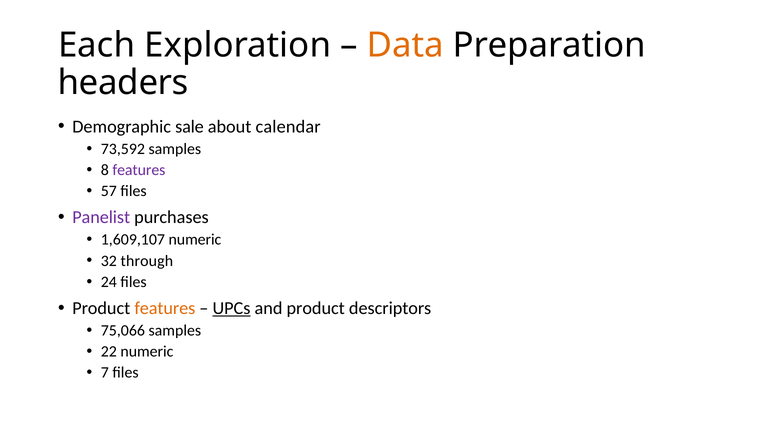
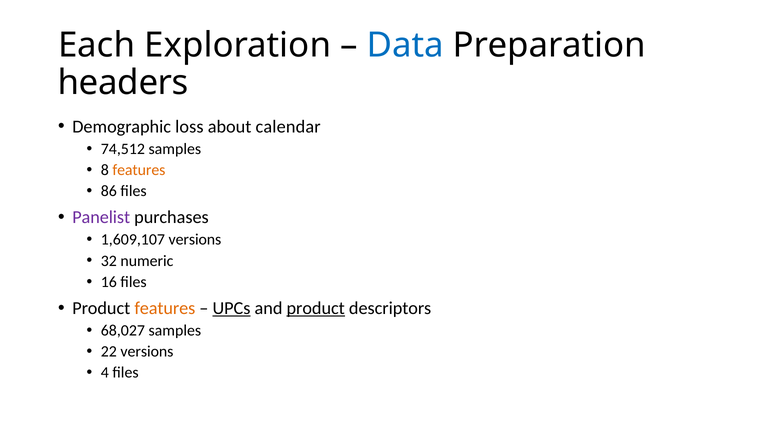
Data colour: orange -> blue
sale: sale -> loss
73,592: 73,592 -> 74,512
features at (139, 170) colour: purple -> orange
57: 57 -> 86
1,609,107 numeric: numeric -> versions
through: through -> numeric
24: 24 -> 16
product at (316, 308) underline: none -> present
75,066: 75,066 -> 68,027
22 numeric: numeric -> versions
7: 7 -> 4
